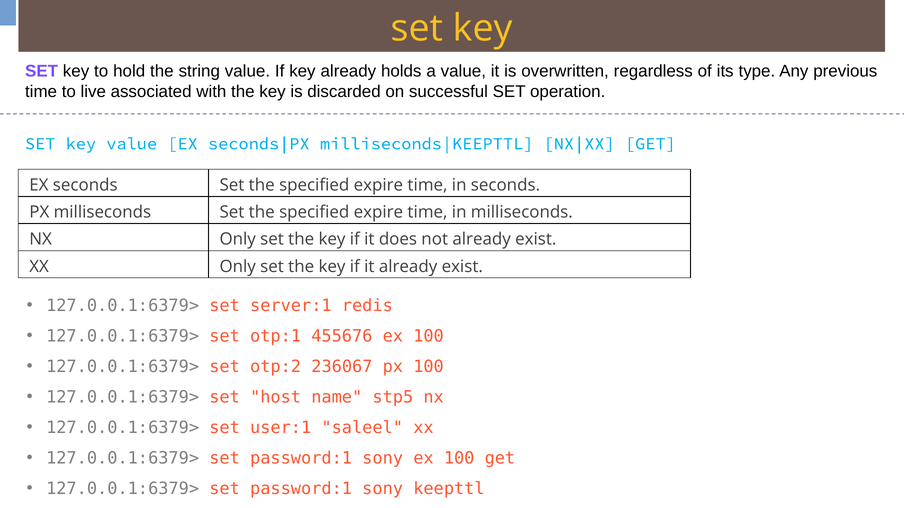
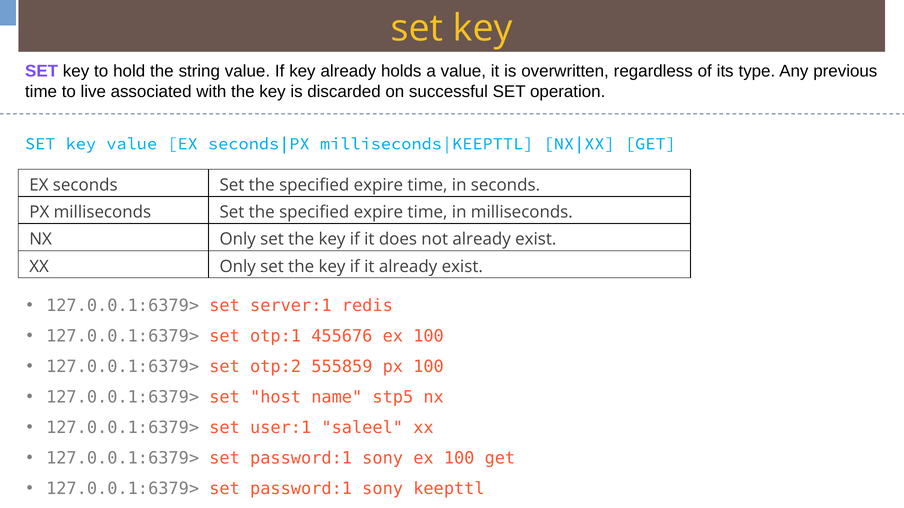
236067: 236067 -> 555859
